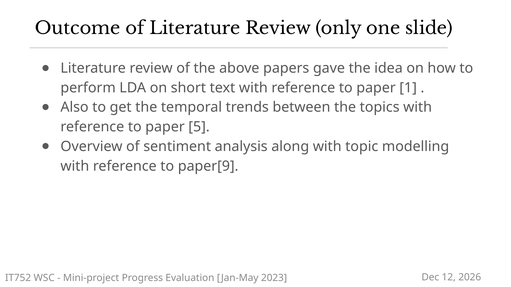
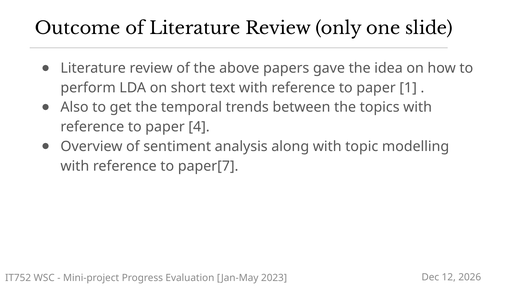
5: 5 -> 4
paper[9: paper[9 -> paper[7
